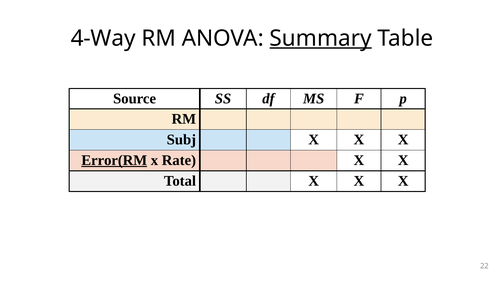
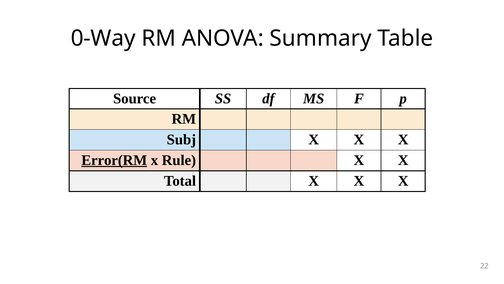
4-Way: 4-Way -> 0-Way
Summary underline: present -> none
Rate: Rate -> Rule
